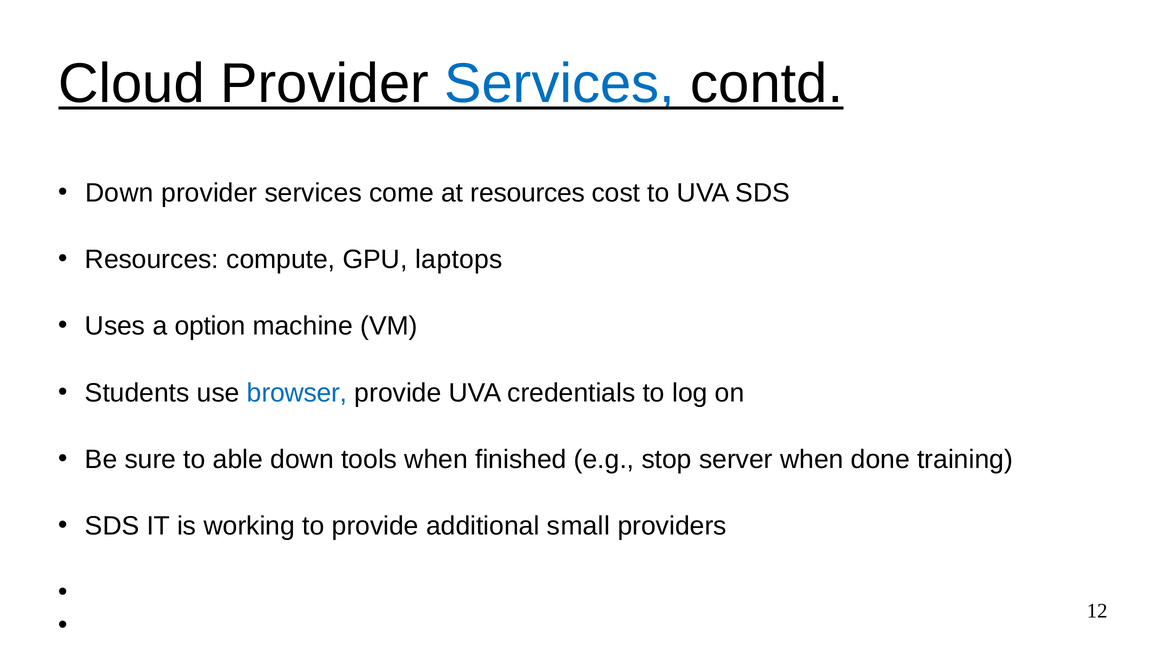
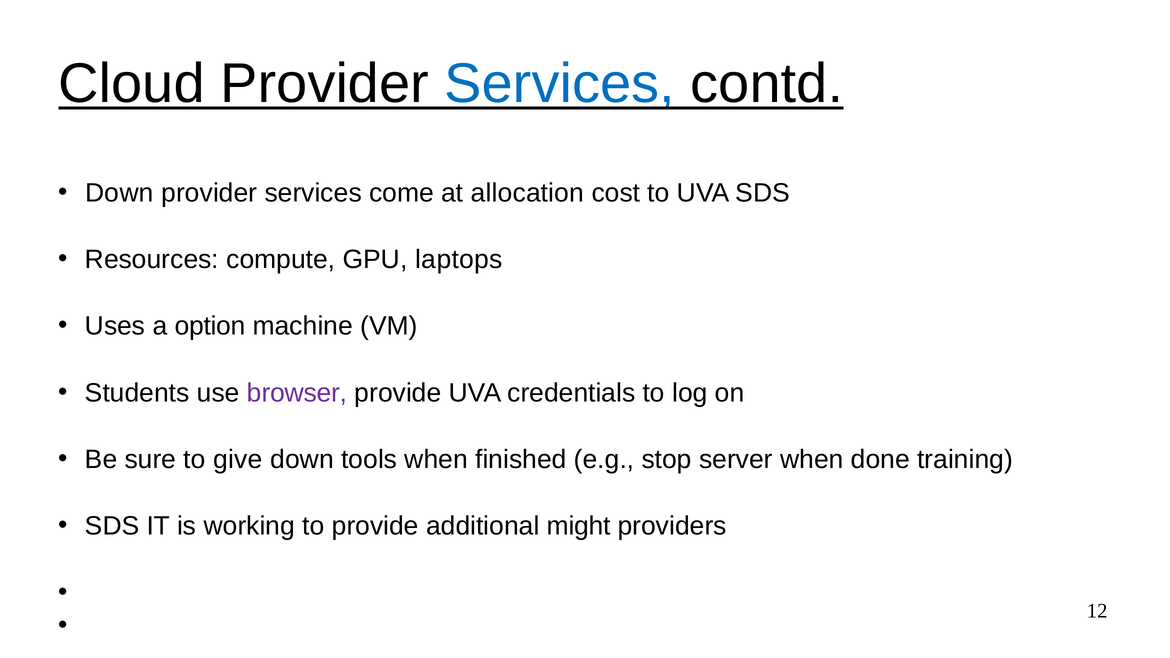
at resources: resources -> allocation
browser colour: blue -> purple
able: able -> give
small: small -> might
